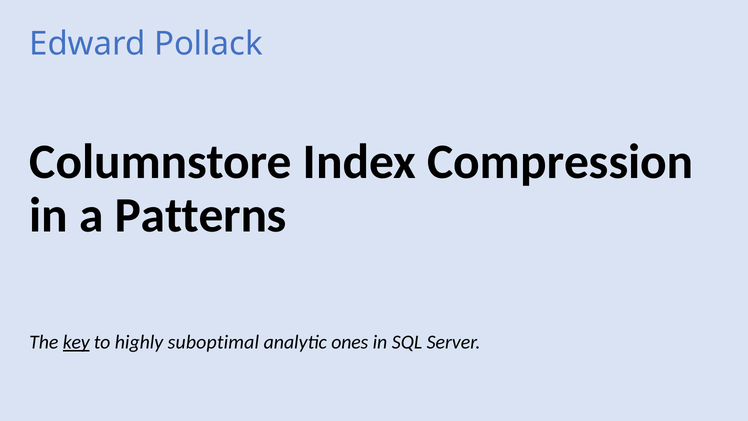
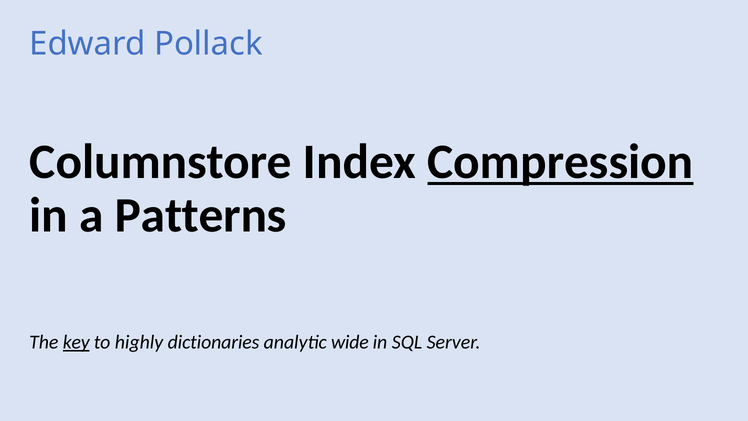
Compression underline: none -> present
suboptimal: suboptimal -> dictionaries
ones: ones -> wide
